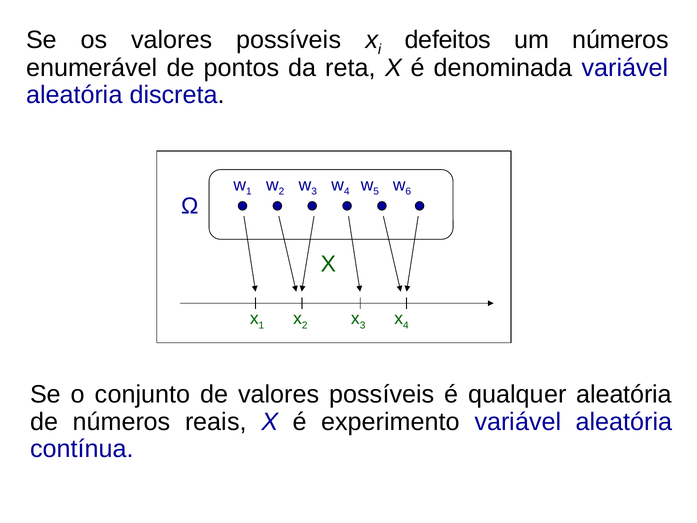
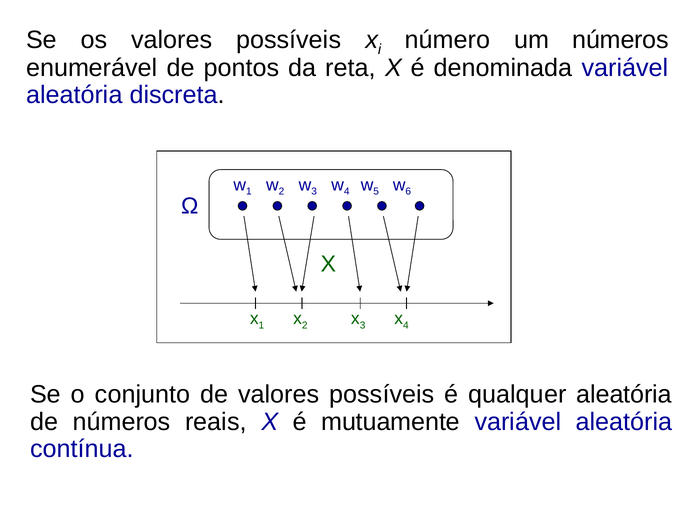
defeitos: defeitos -> número
experimento: experimento -> mutuamente
